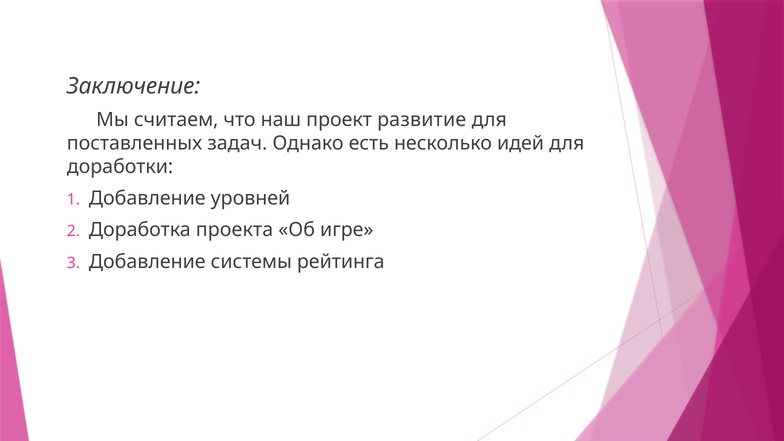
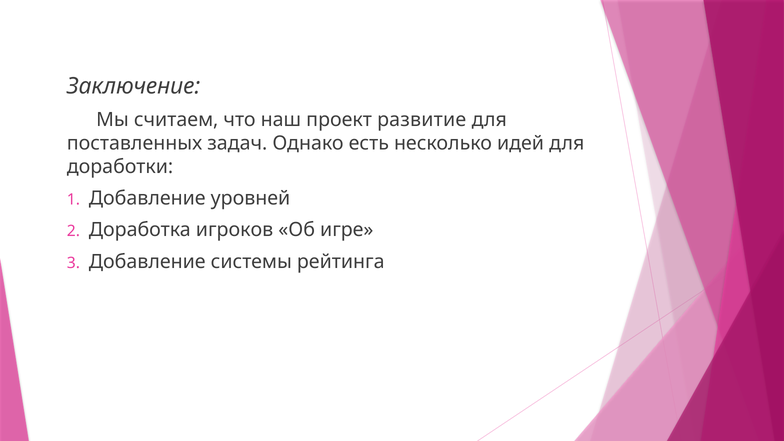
проекта: проекта -> игроков
